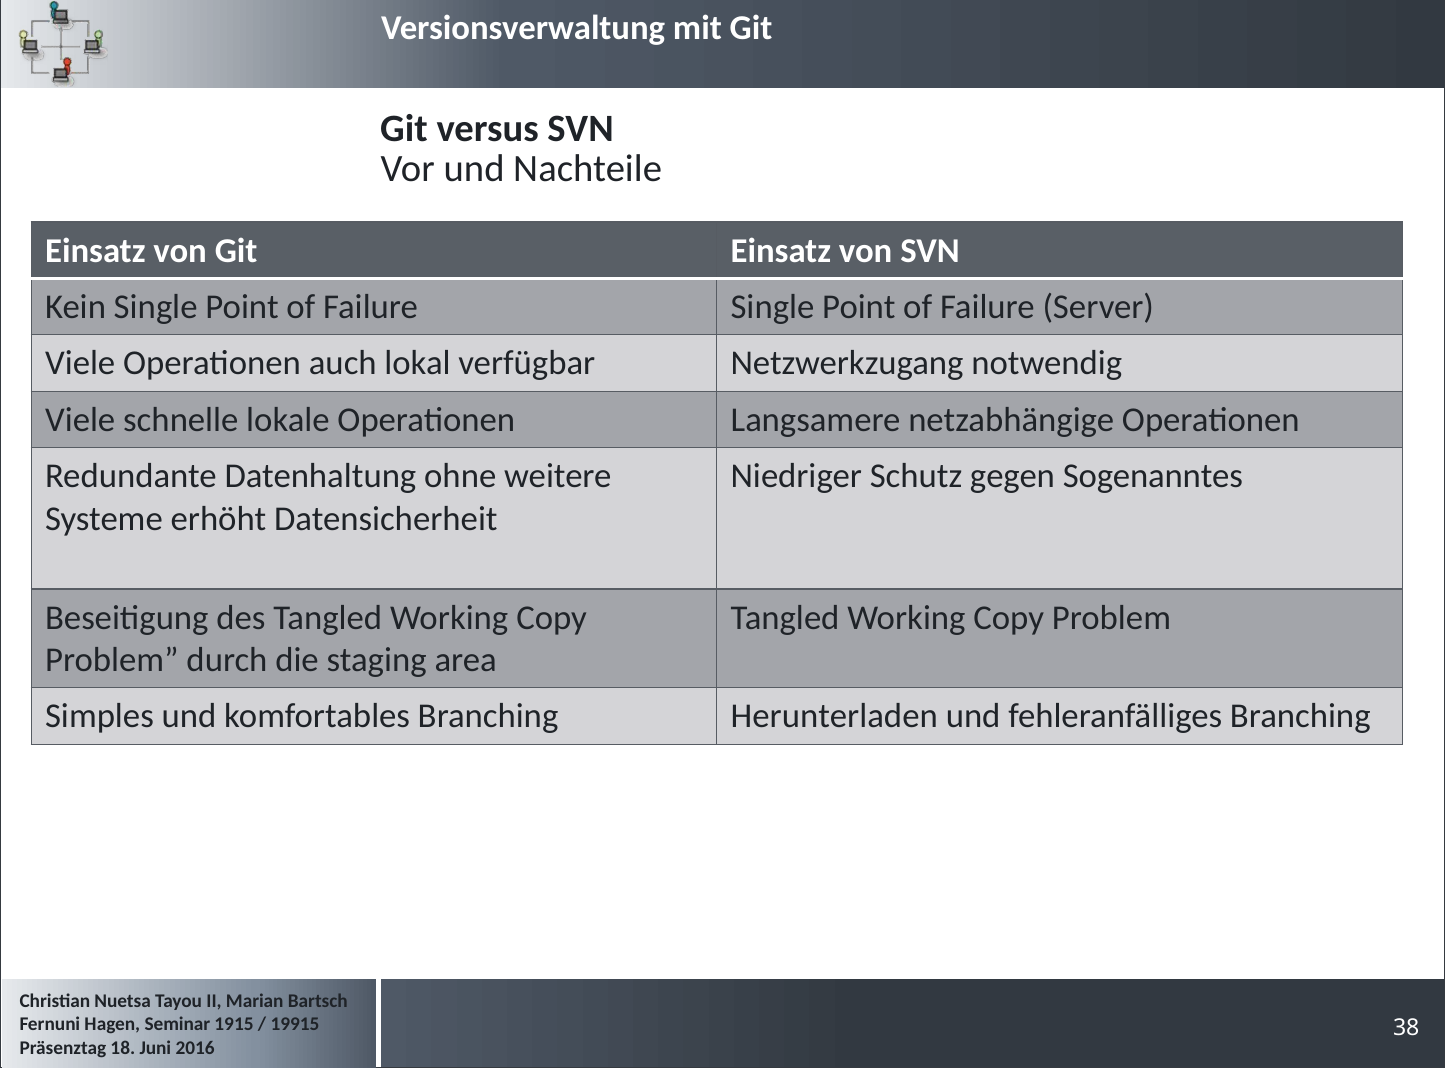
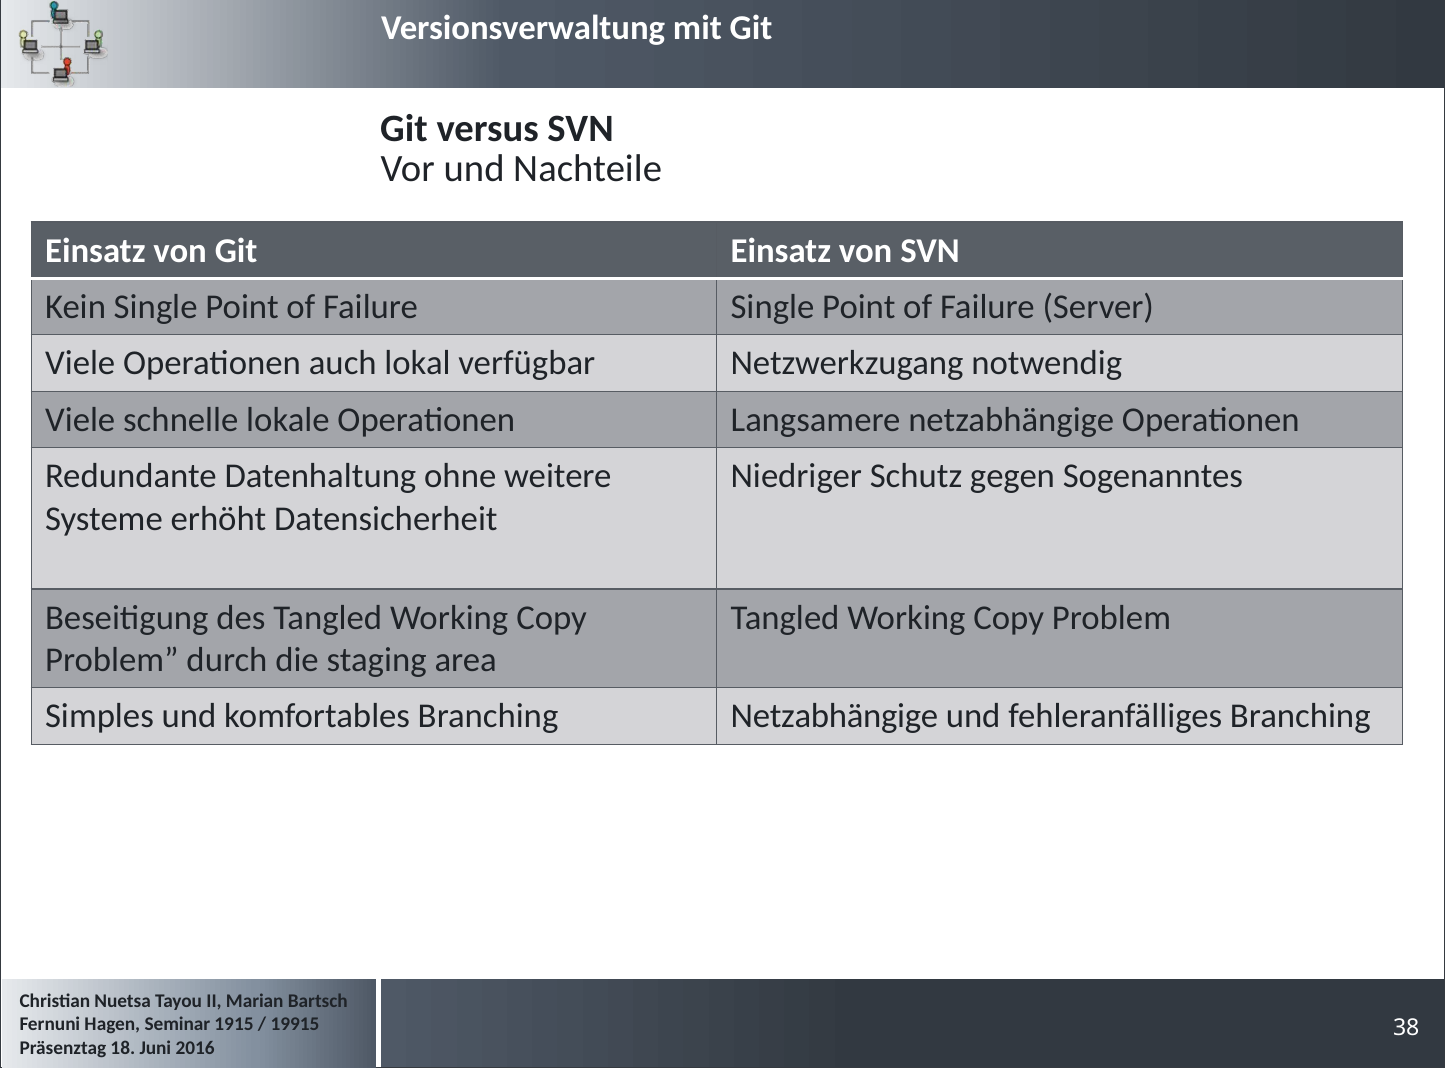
Branching Herunterladen: Herunterladen -> Netzabhängige
